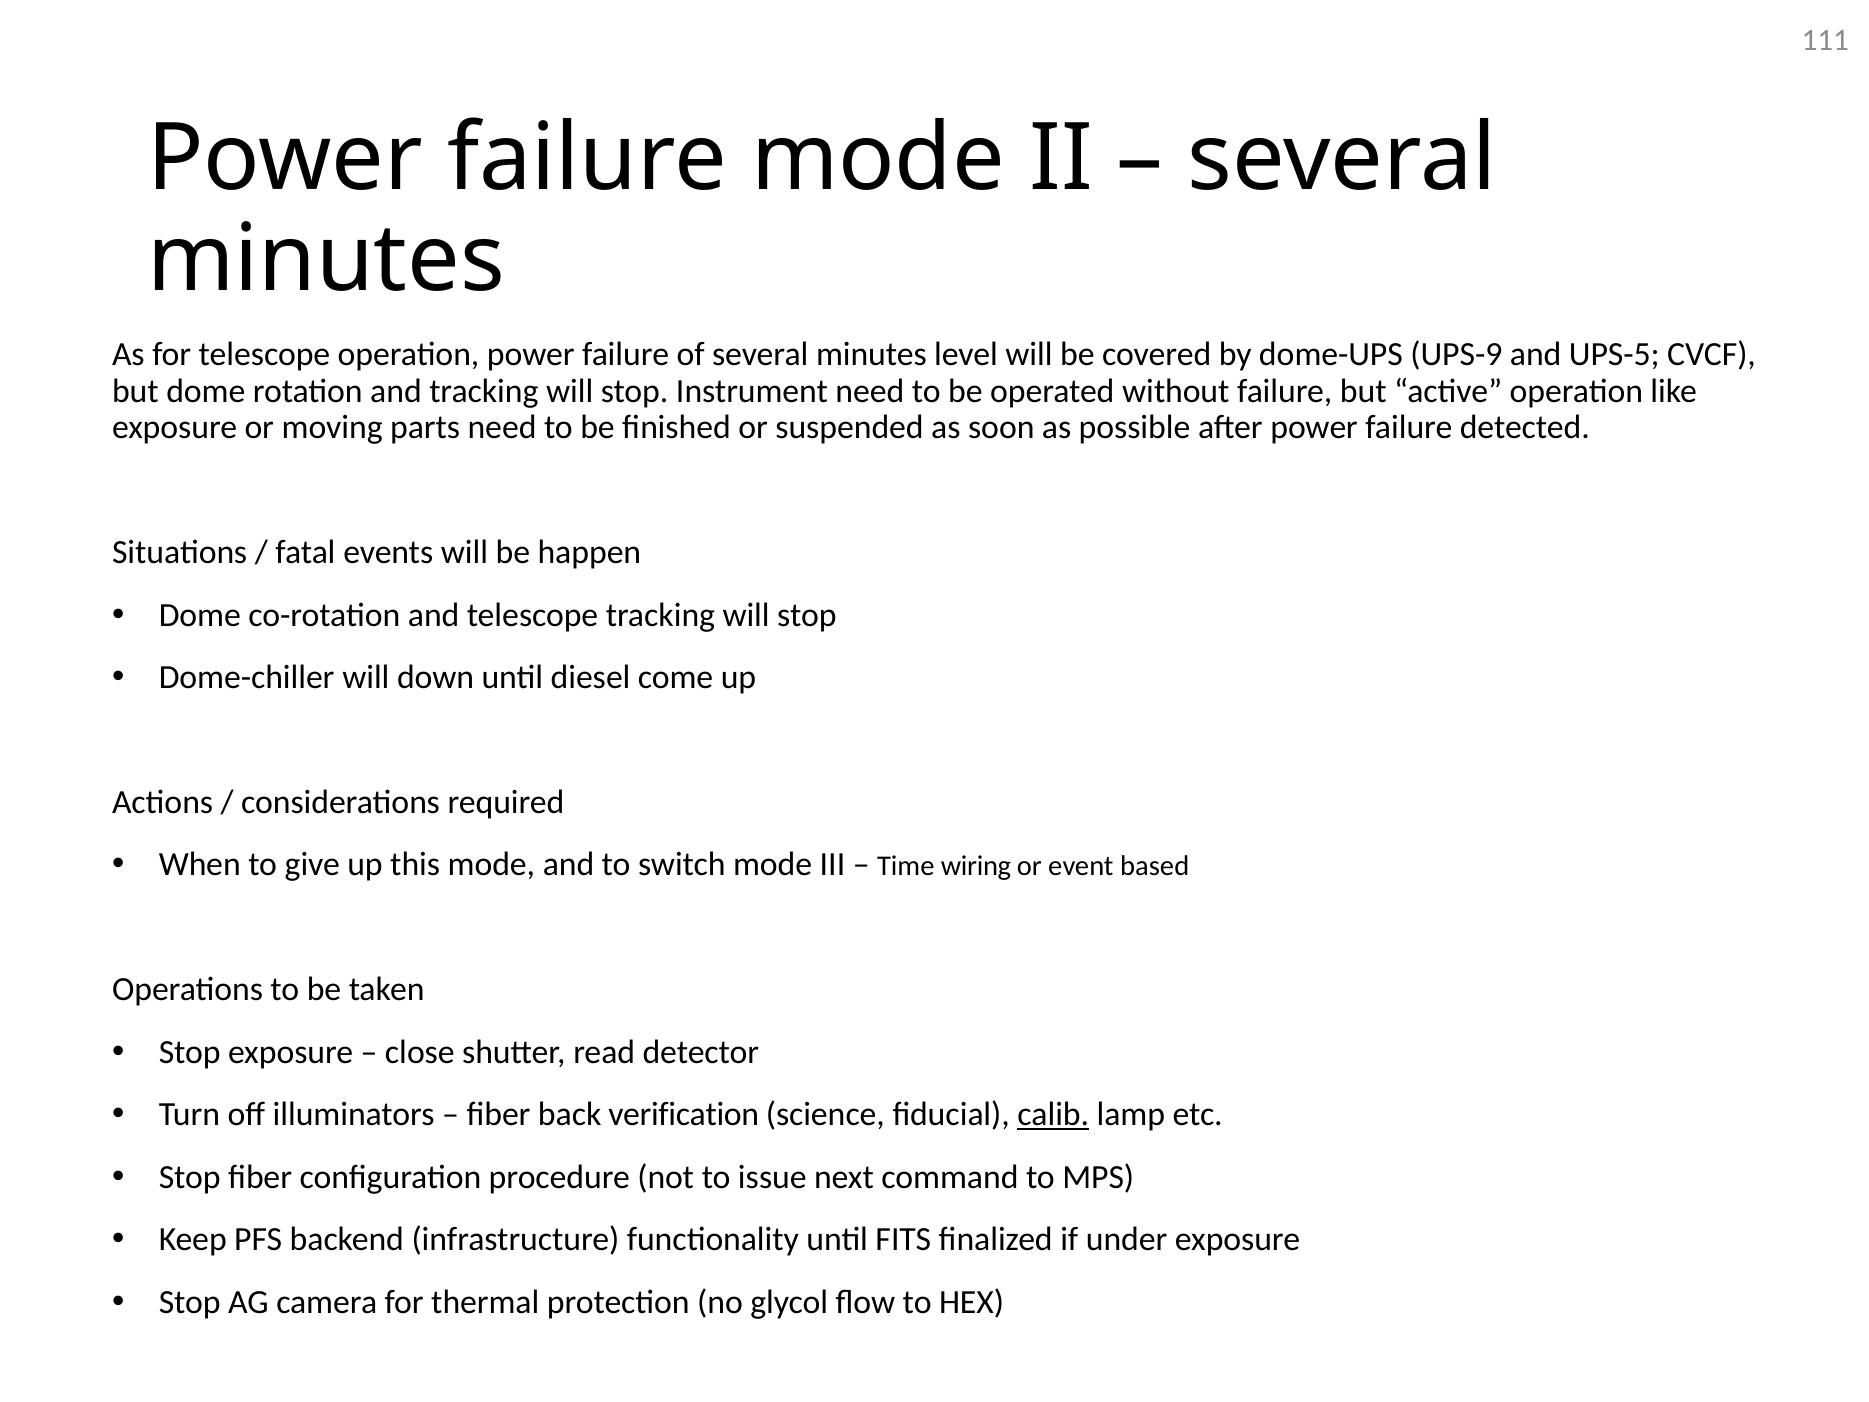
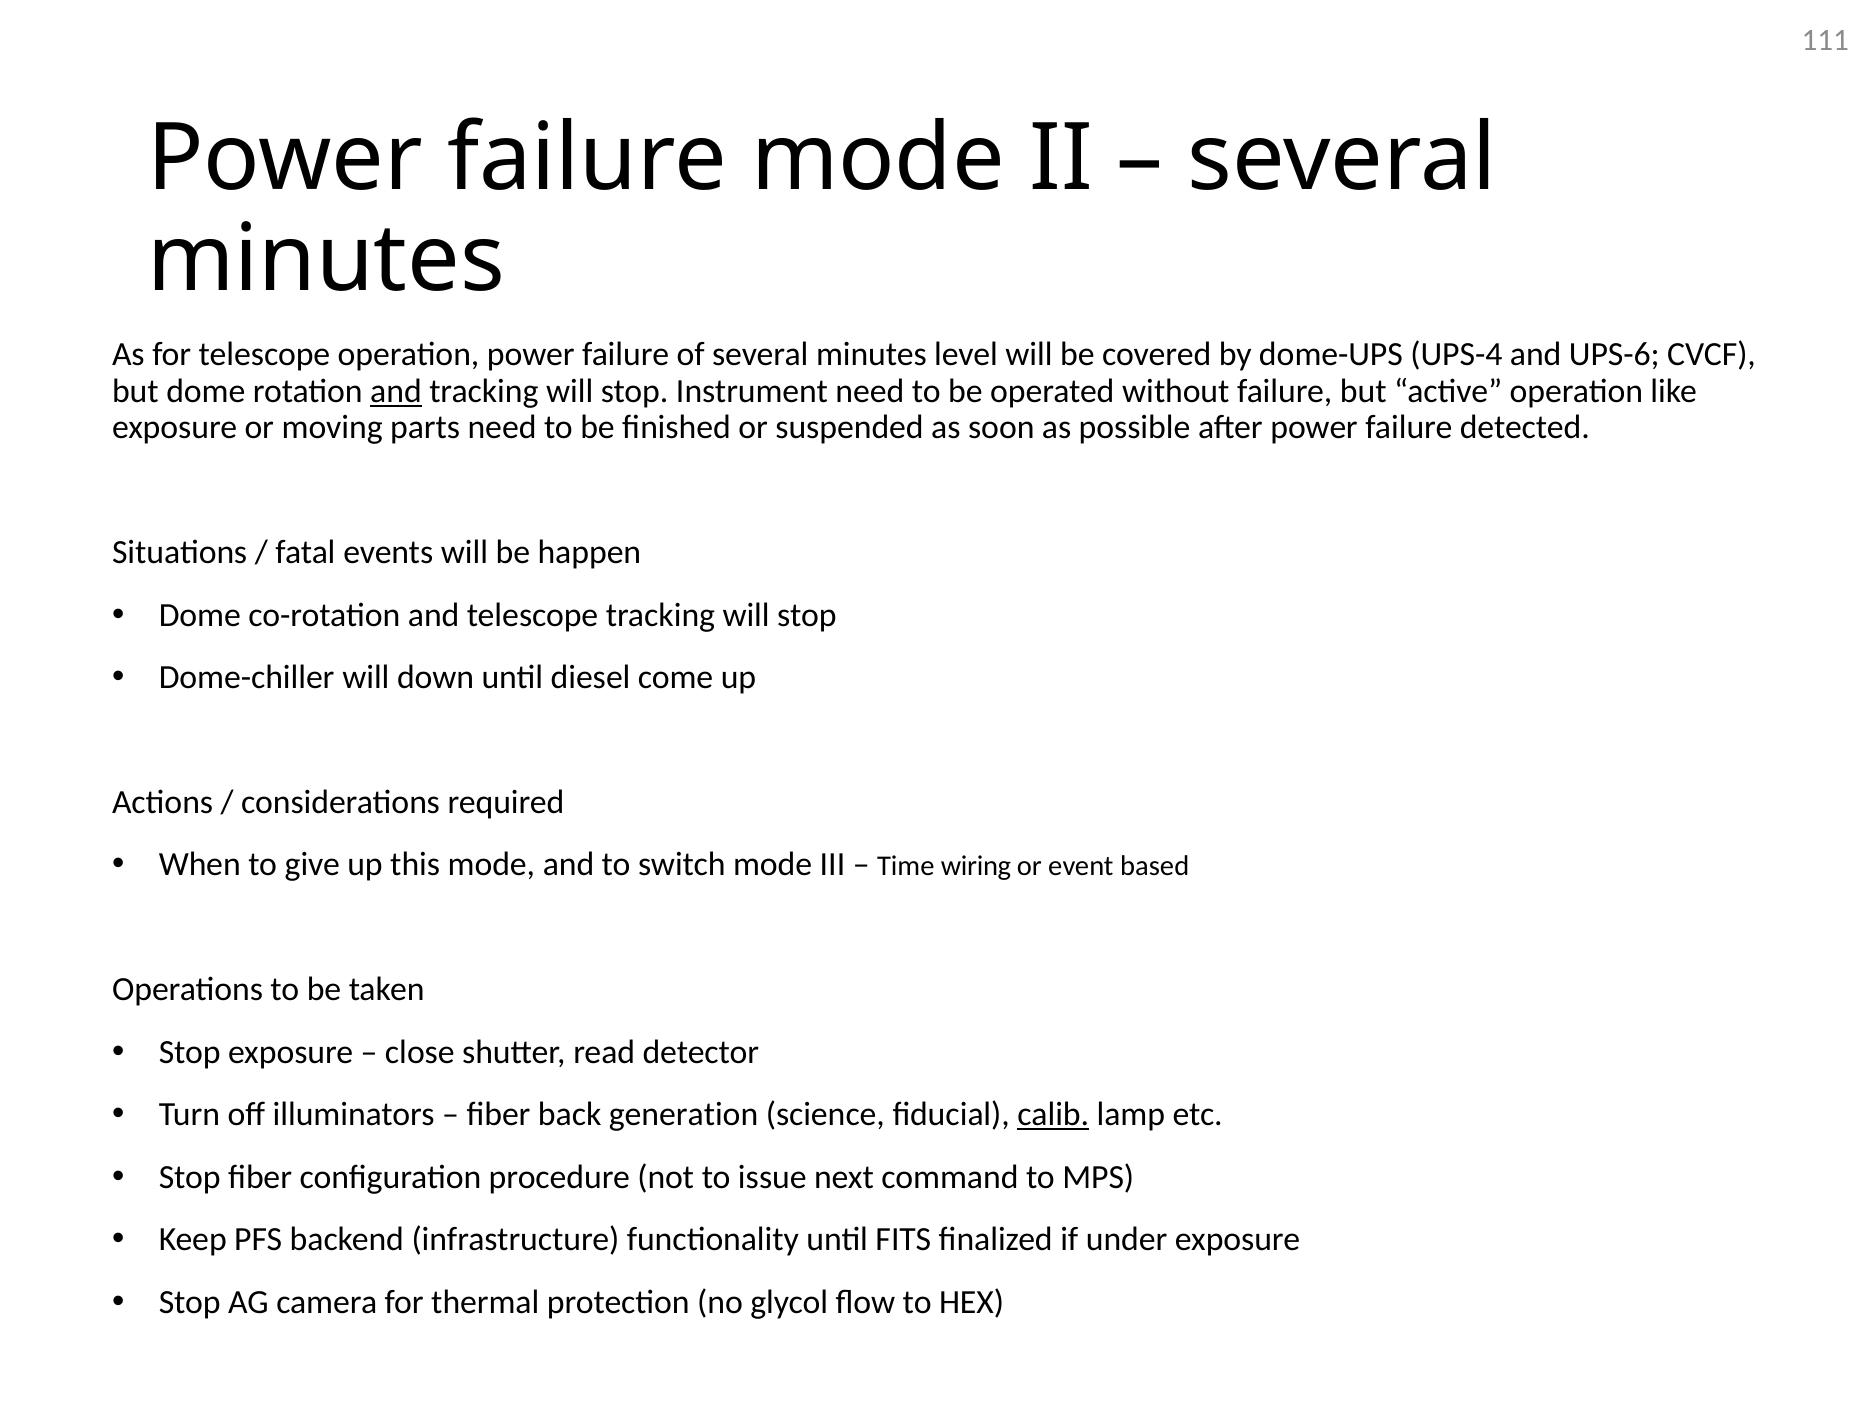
UPS-9: UPS-9 -> UPS-4
UPS-5: UPS-5 -> UPS-6
and at (396, 391) underline: none -> present
verification: verification -> generation
